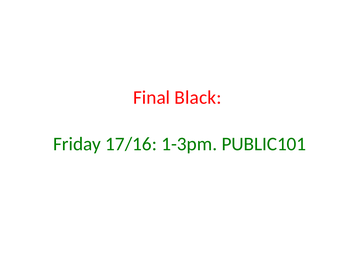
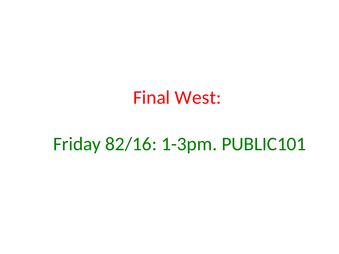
Black: Black -> West
17/16: 17/16 -> 82/16
